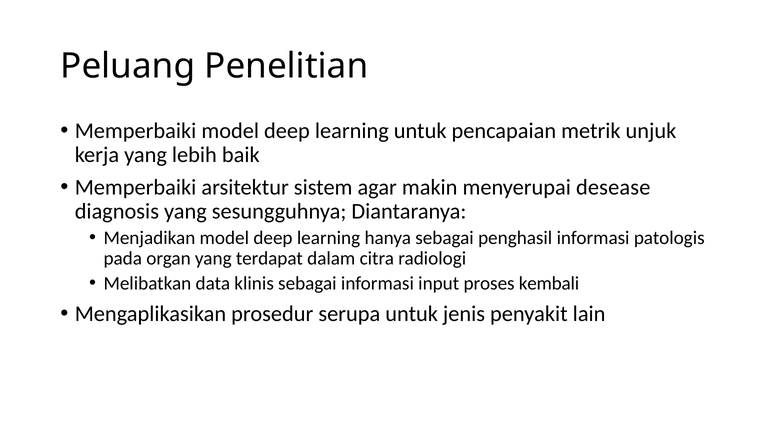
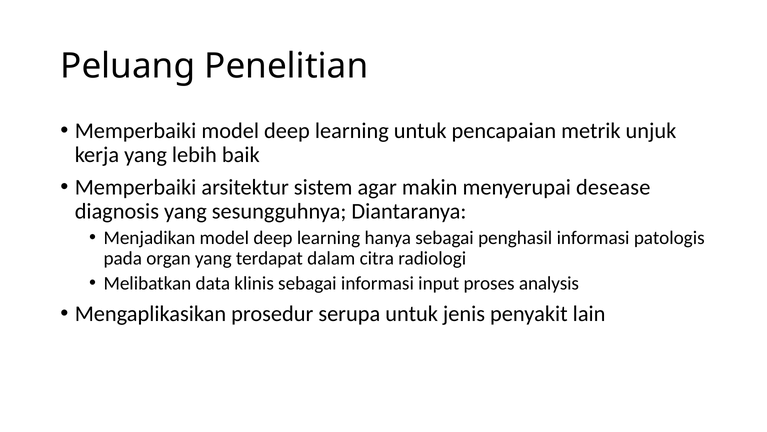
kembali: kembali -> analysis
